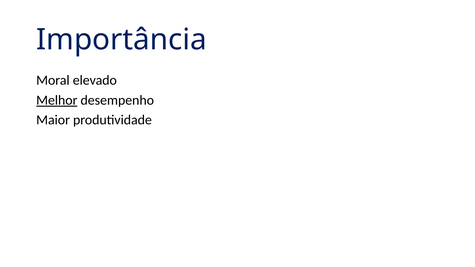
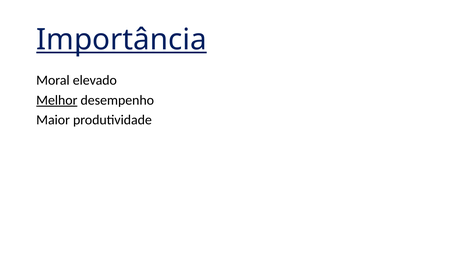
Importância underline: none -> present
